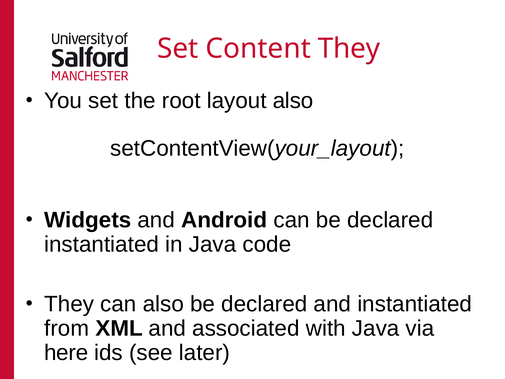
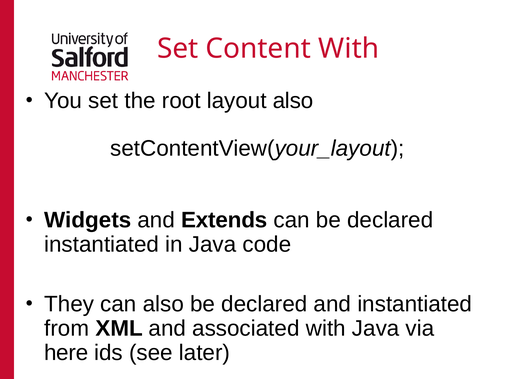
Content They: They -> With
Android: Android -> Extends
